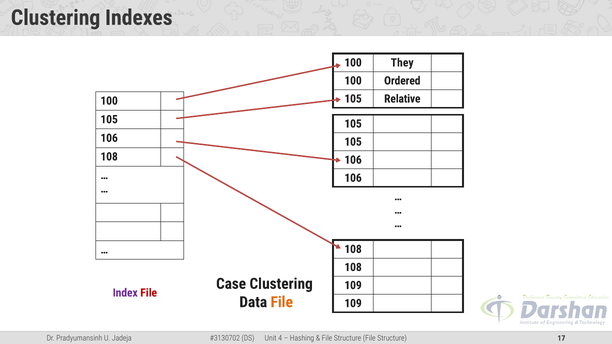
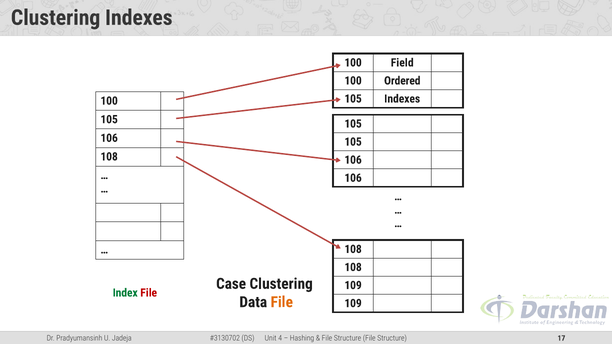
They: They -> Field
105 Relative: Relative -> Indexes
Index colour: purple -> green
